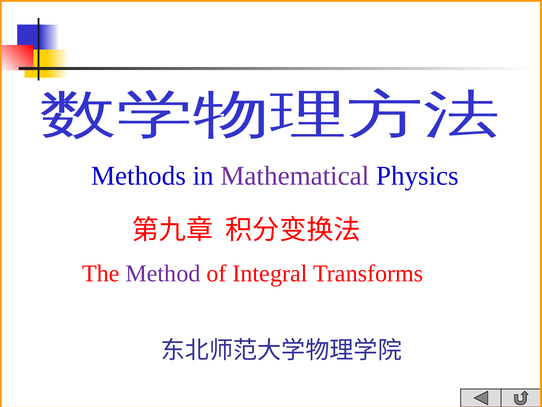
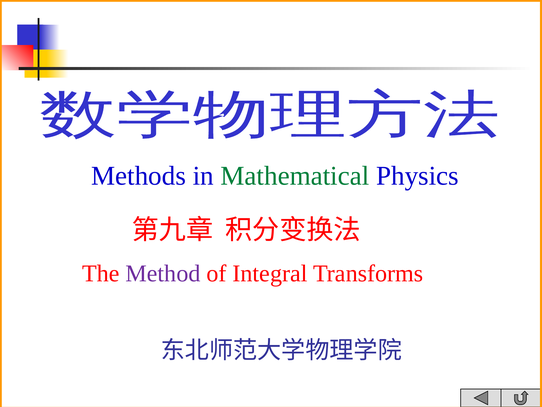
Mathematical colour: purple -> green
